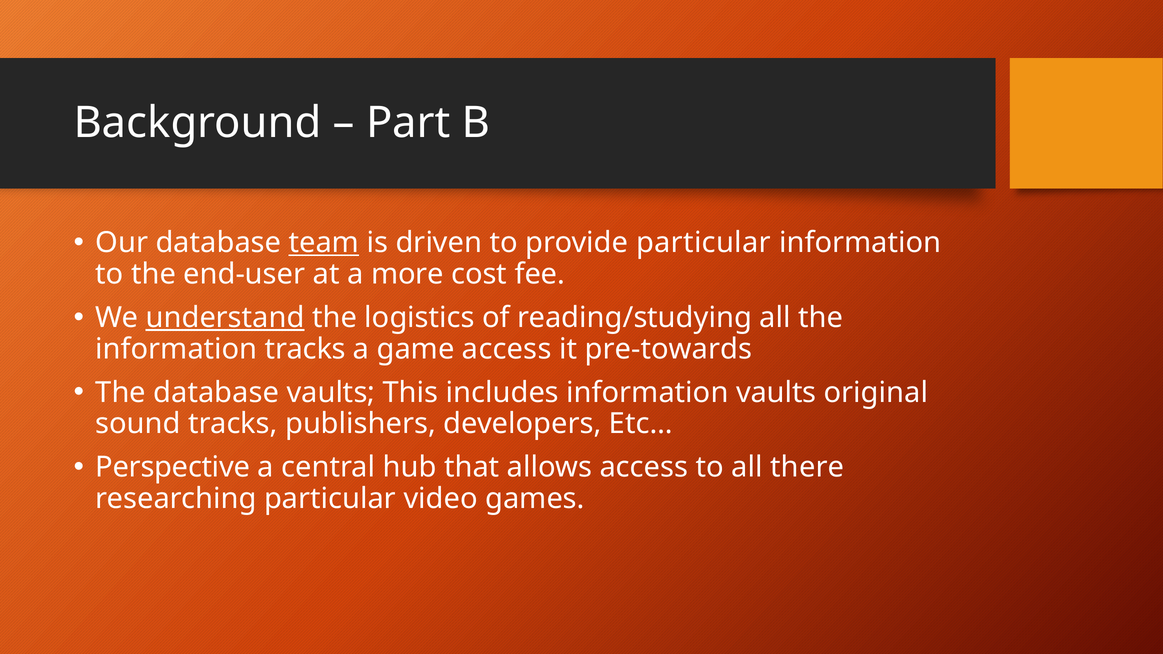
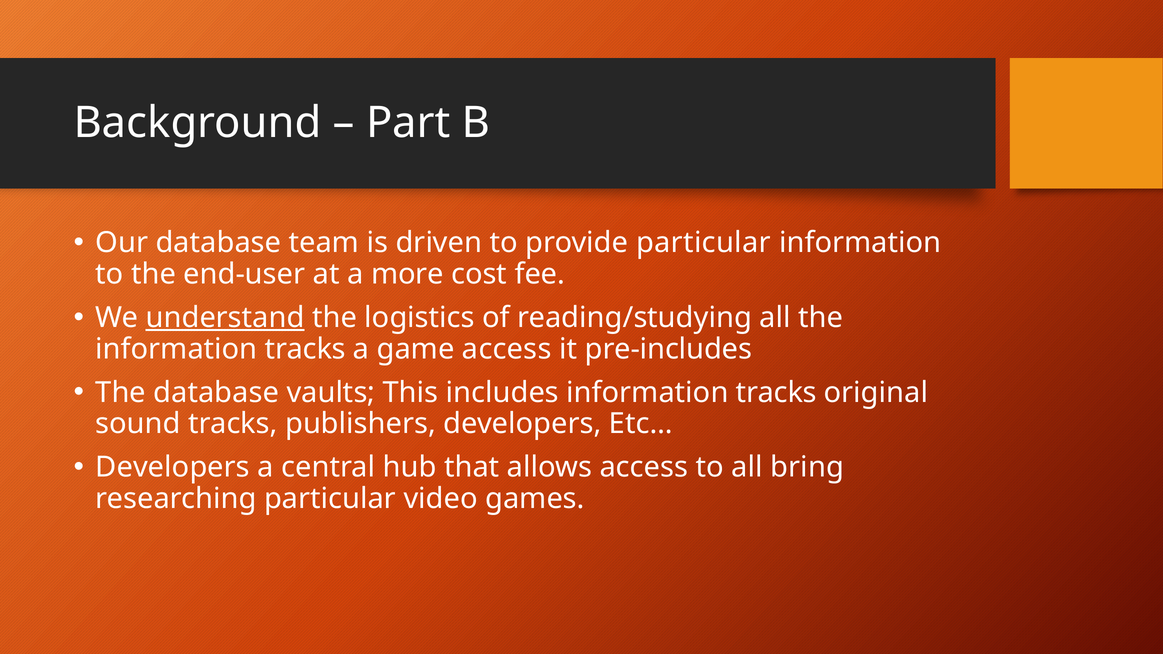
team underline: present -> none
pre-towards: pre-towards -> pre-includes
includes information vaults: vaults -> tracks
Perspective at (173, 467): Perspective -> Developers
there: there -> bring
